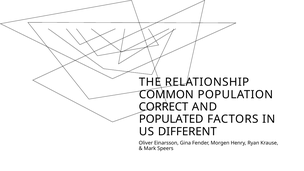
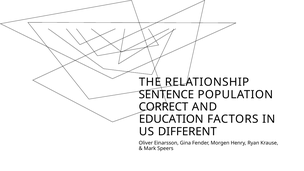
COMMON: COMMON -> SENTENCE
POPULATED: POPULATED -> EDUCATION
